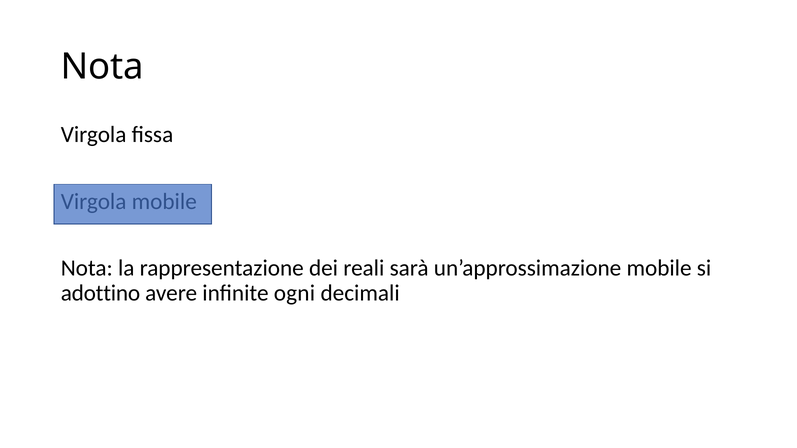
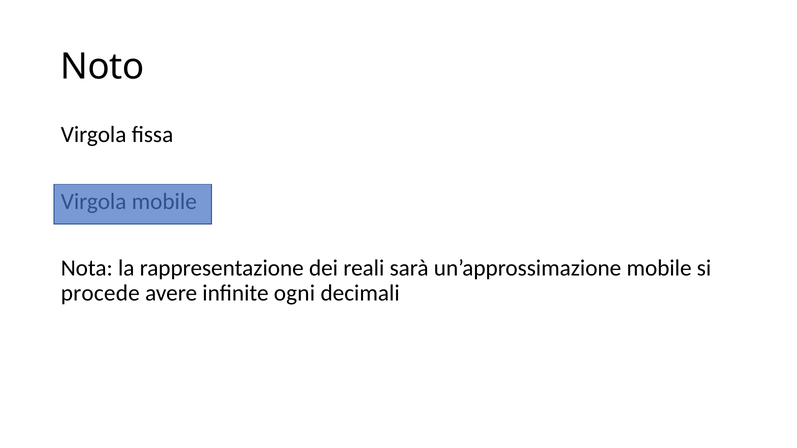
Nota at (102, 67): Nota -> Noto
adottino: adottino -> procede
